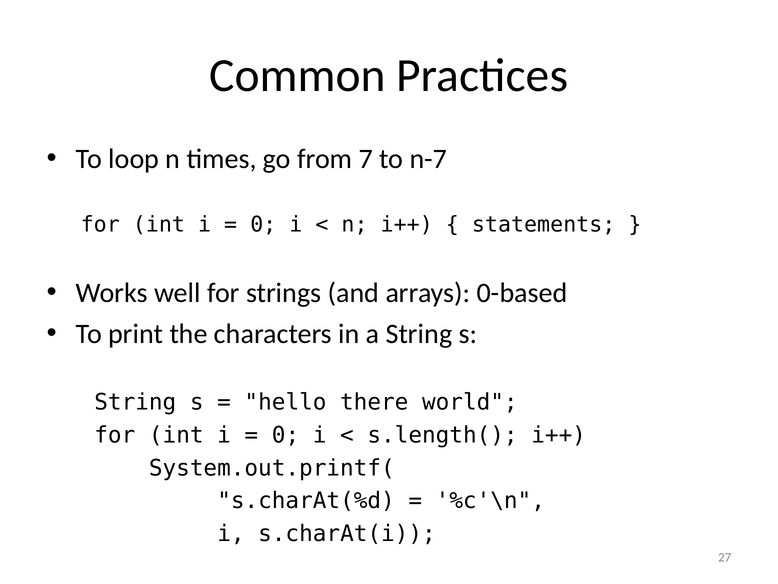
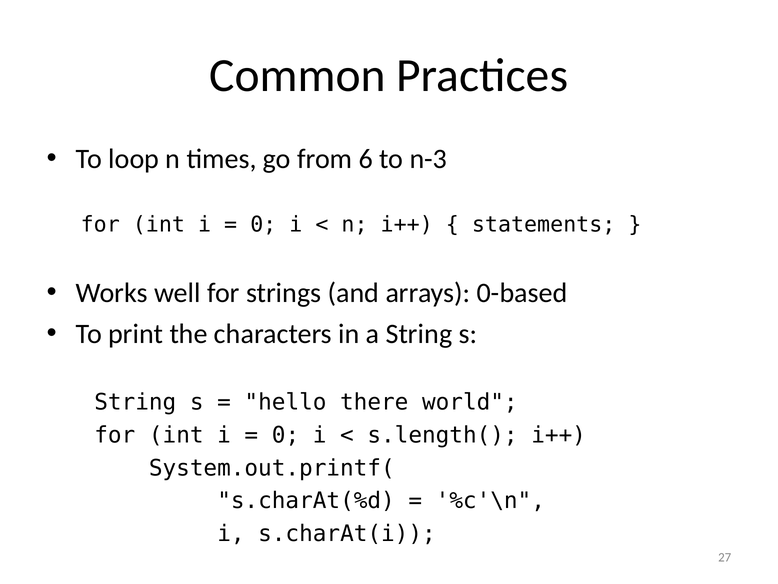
7: 7 -> 6
n-7: n-7 -> n-3
